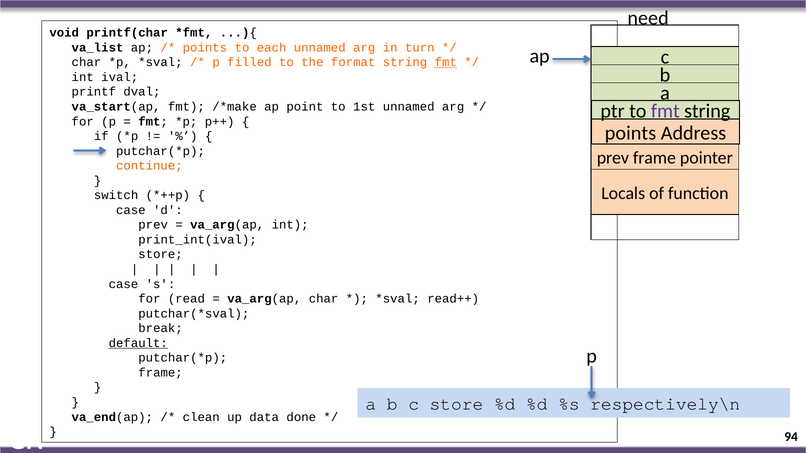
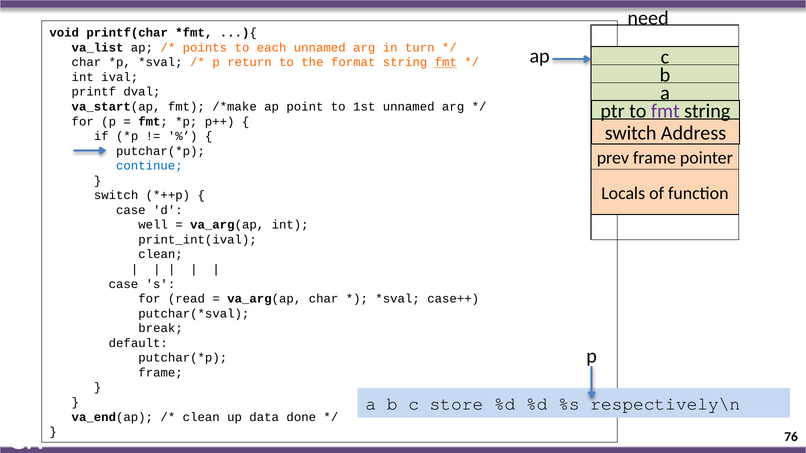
filled: filled -> return
points at (630, 133): points -> switch
continue colour: orange -> blue
prev at (153, 225): prev -> well
store at (161, 255): store -> clean
read++: read++ -> case++
default underline: present -> none
94: 94 -> 76
